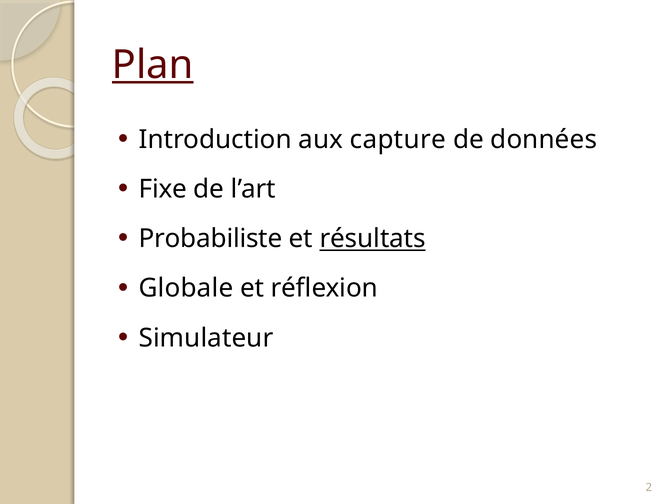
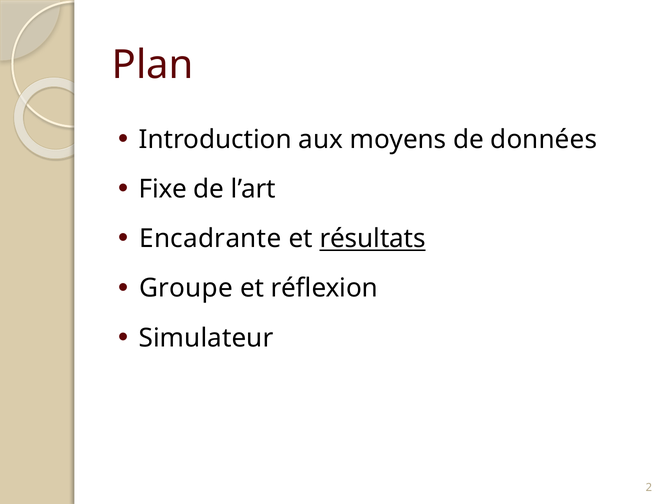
Plan underline: present -> none
capture: capture -> moyens
Probabiliste: Probabiliste -> Encadrante
Globale: Globale -> Groupe
